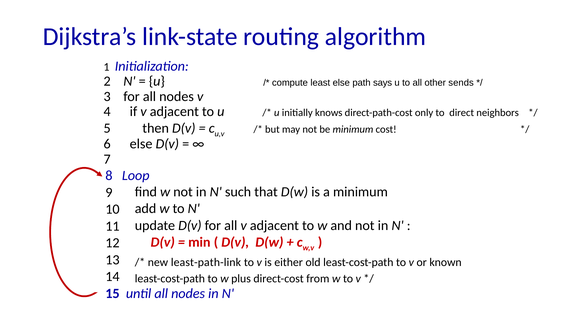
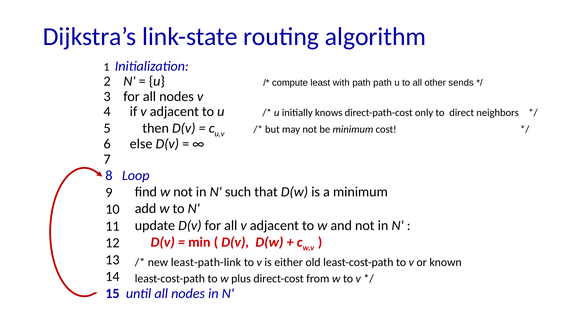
least else: else -> with
path says: says -> path
